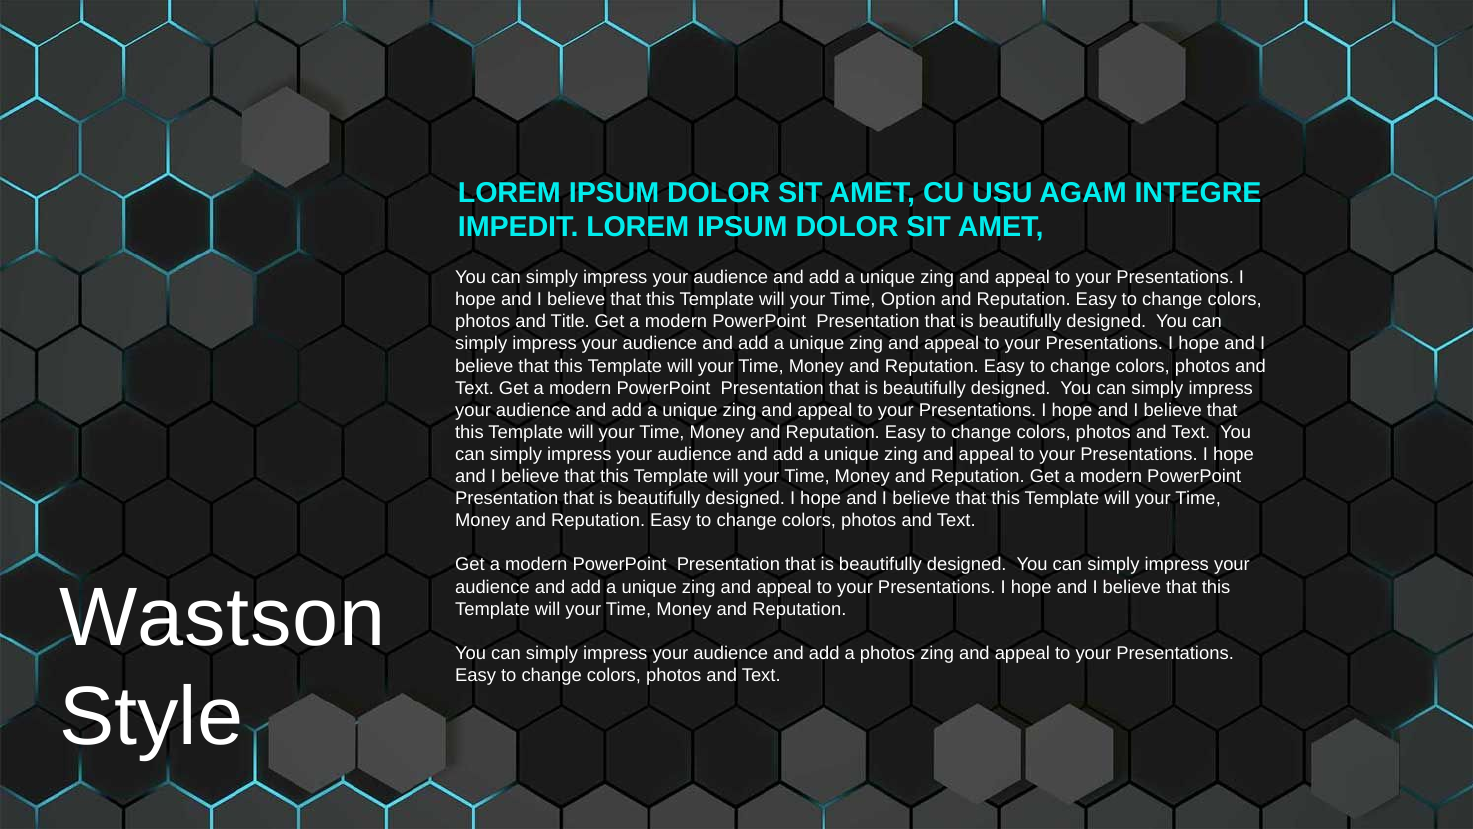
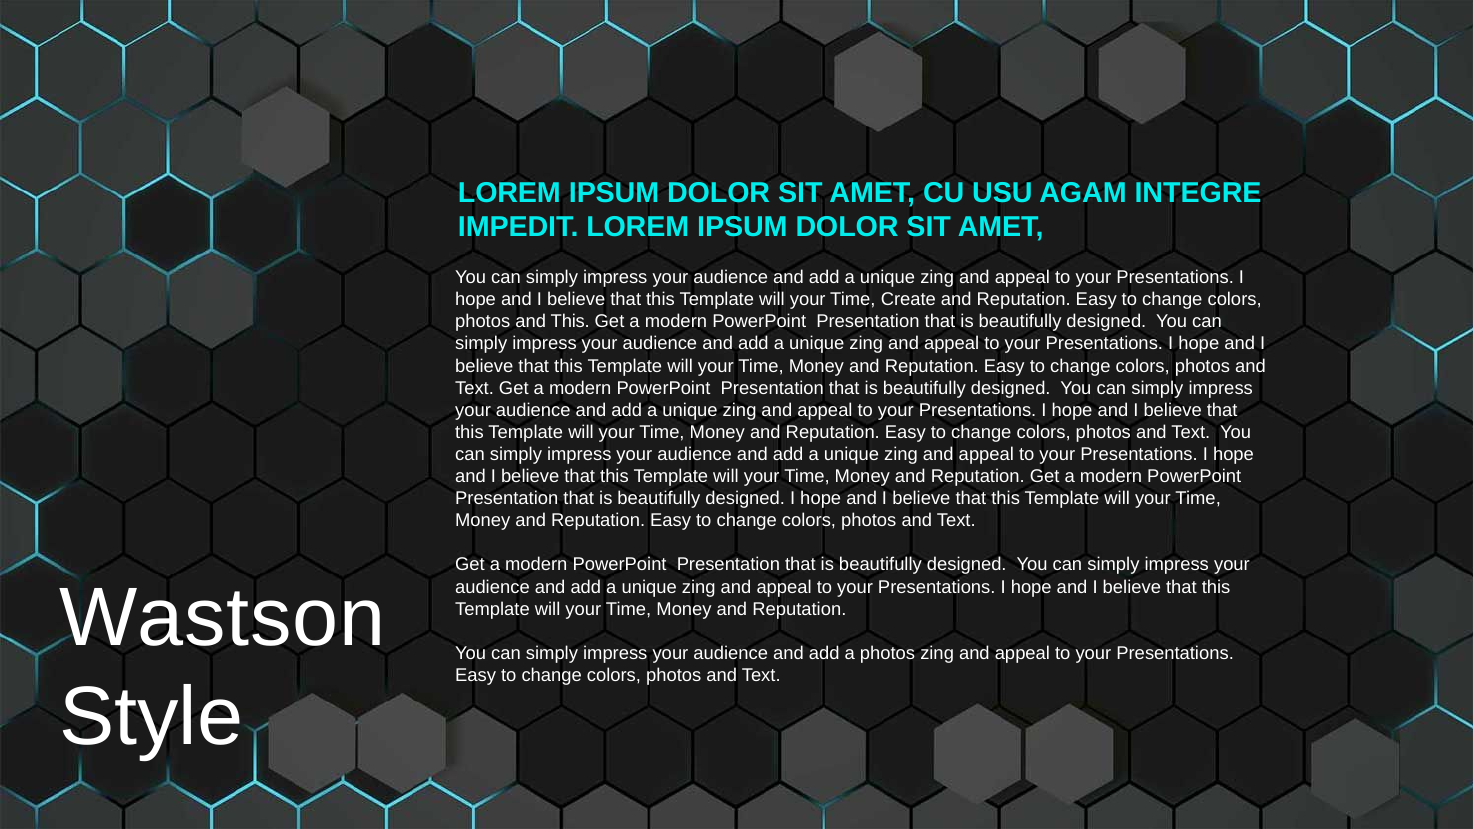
Option: Option -> Create
and Title: Title -> This
